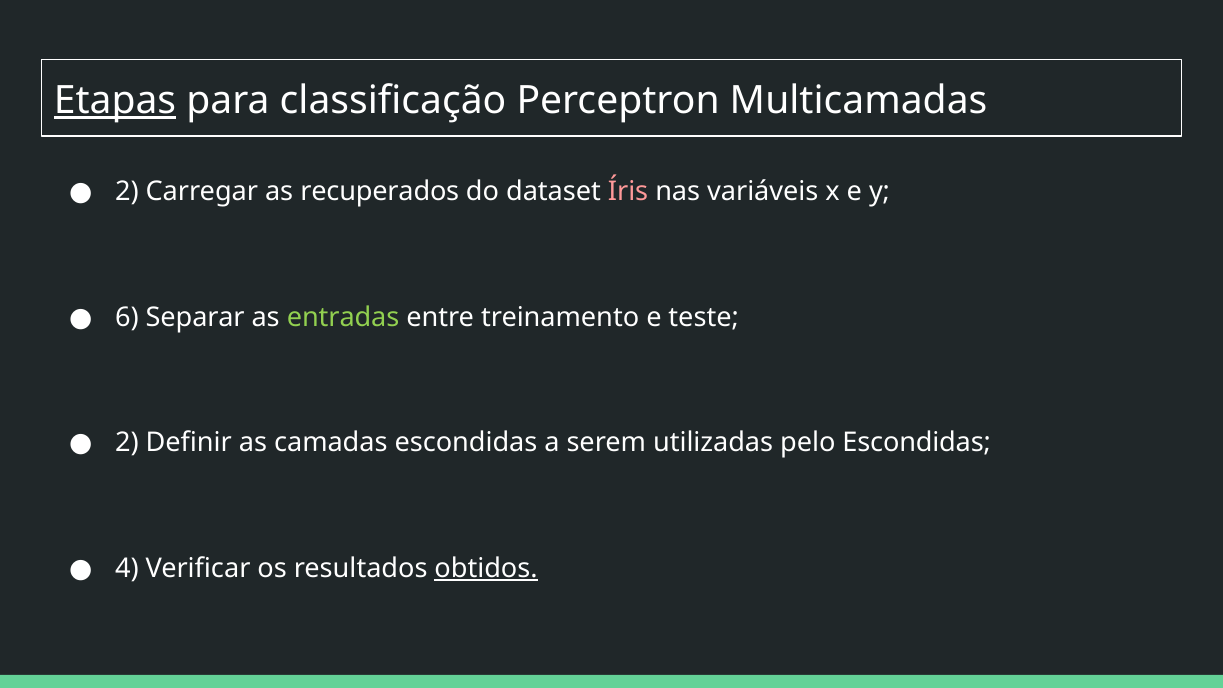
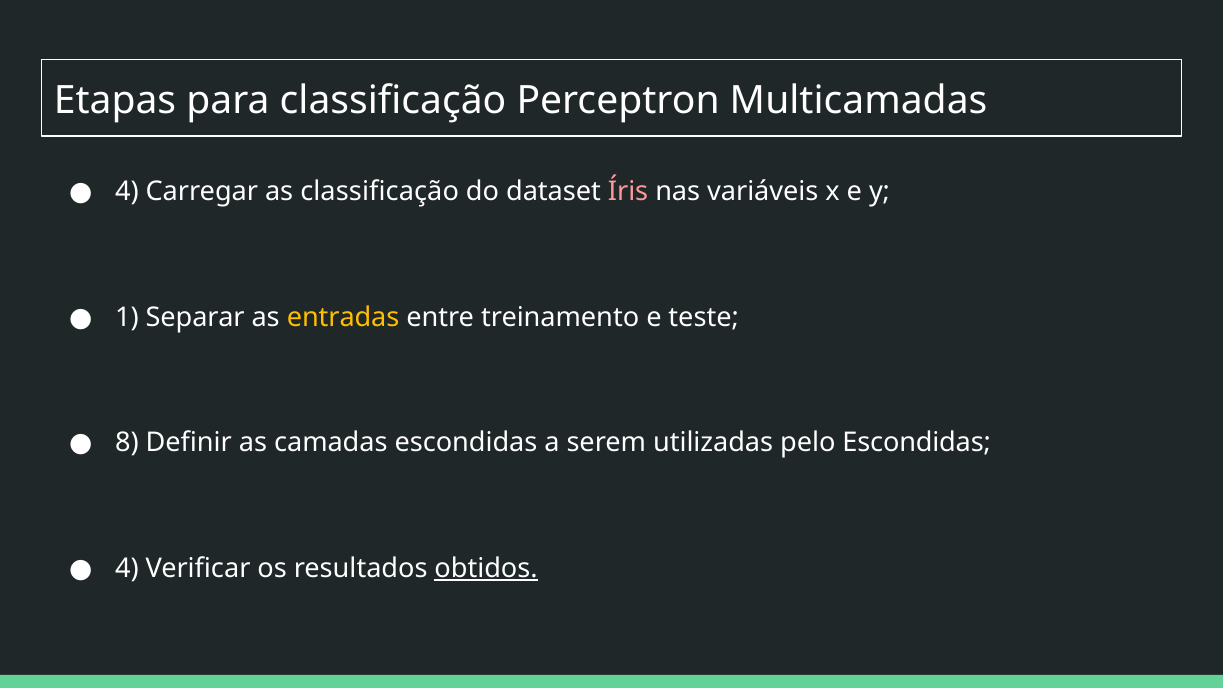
Etapas underline: present -> none
2 at (127, 192): 2 -> 4
as recuperados: recuperados -> classificação
6: 6 -> 1
entradas colour: light green -> yellow
2 at (127, 443): 2 -> 8
